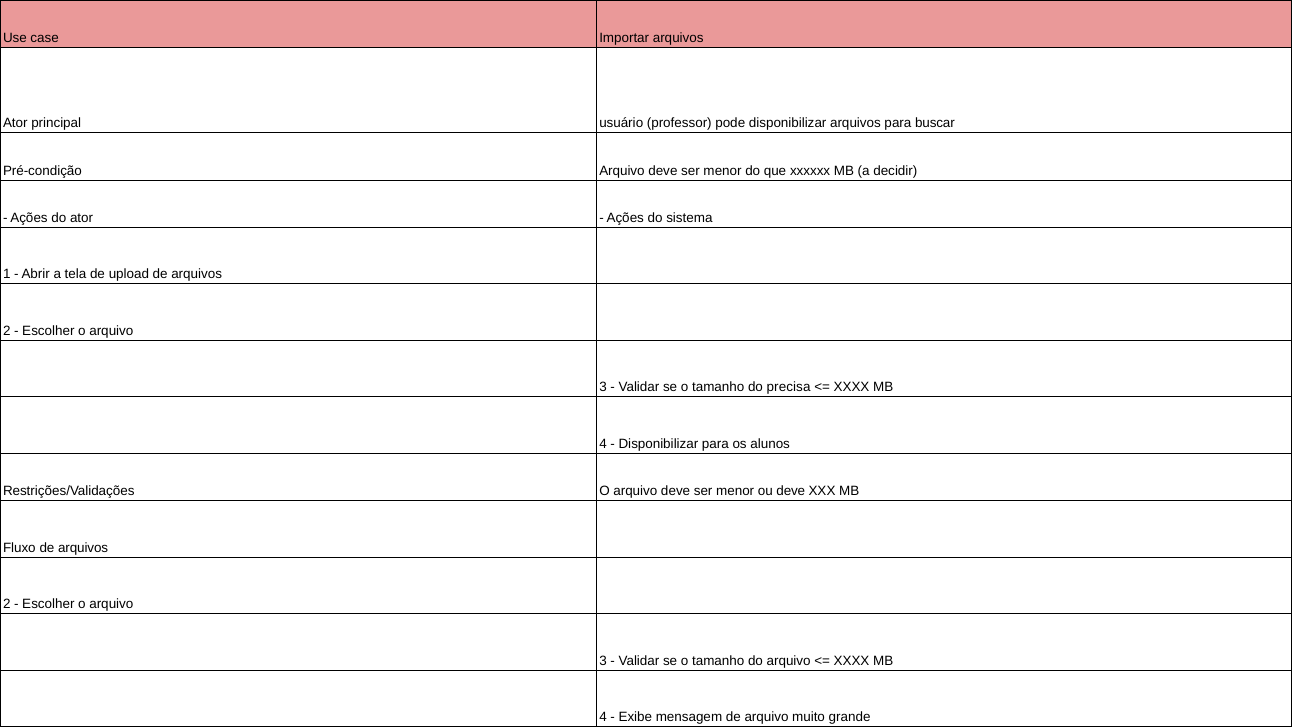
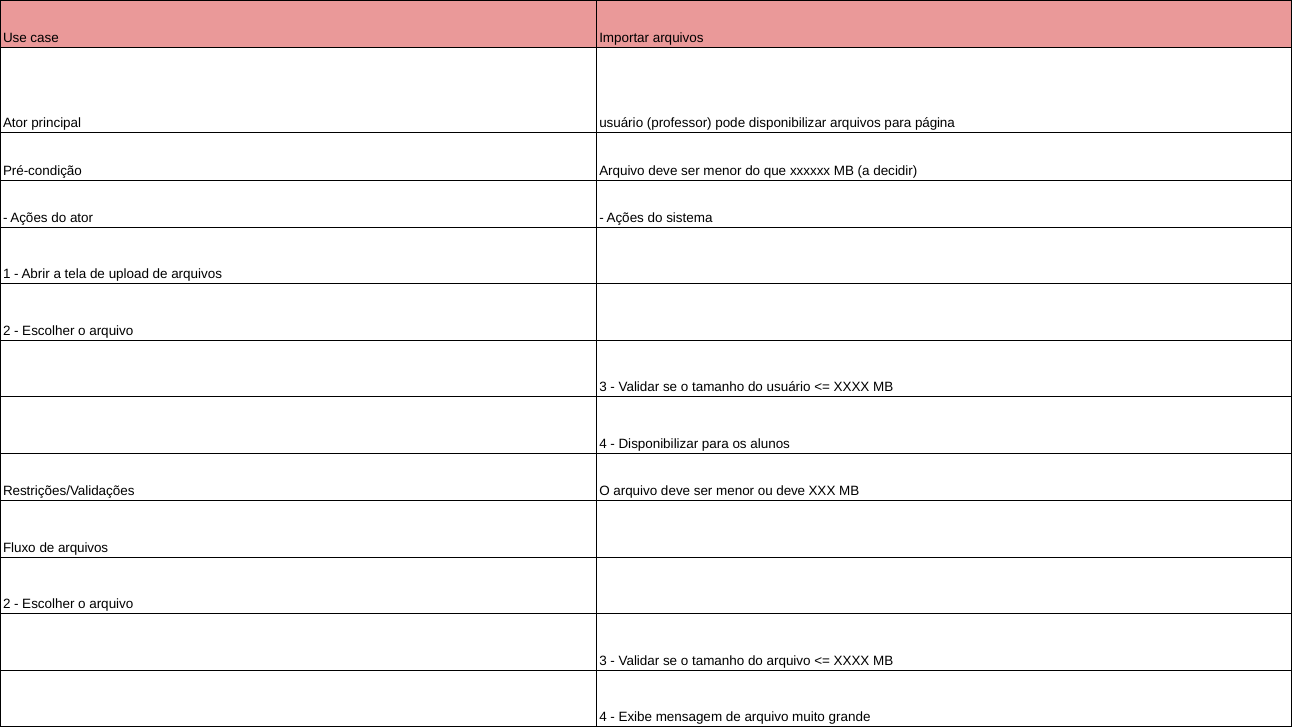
buscar: buscar -> página
do precisa: precisa -> usuário
